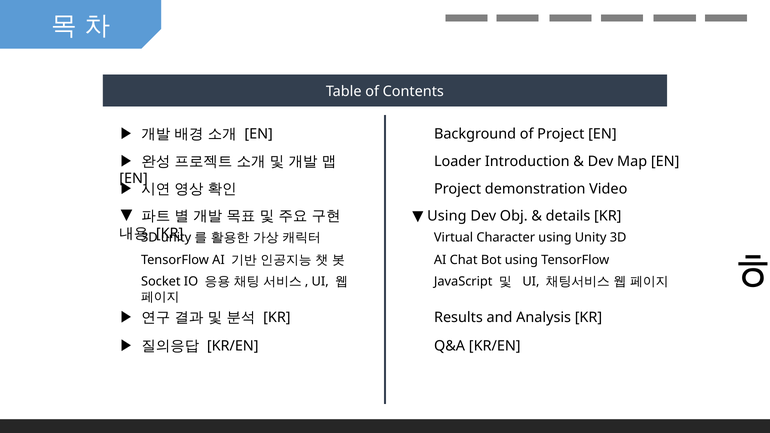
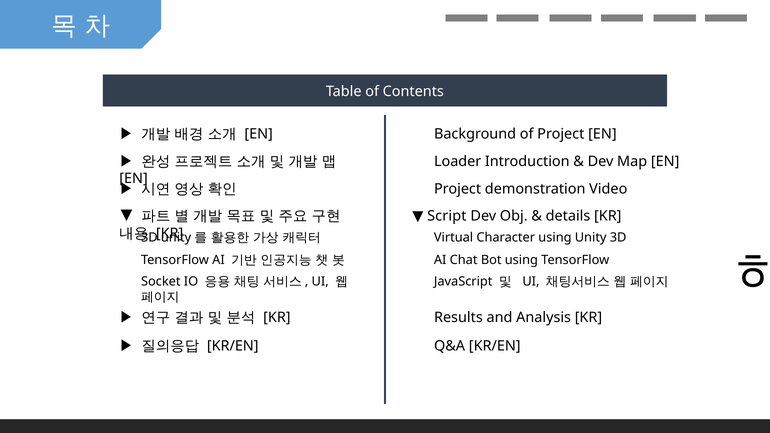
Using at (447, 216): Using -> Script
